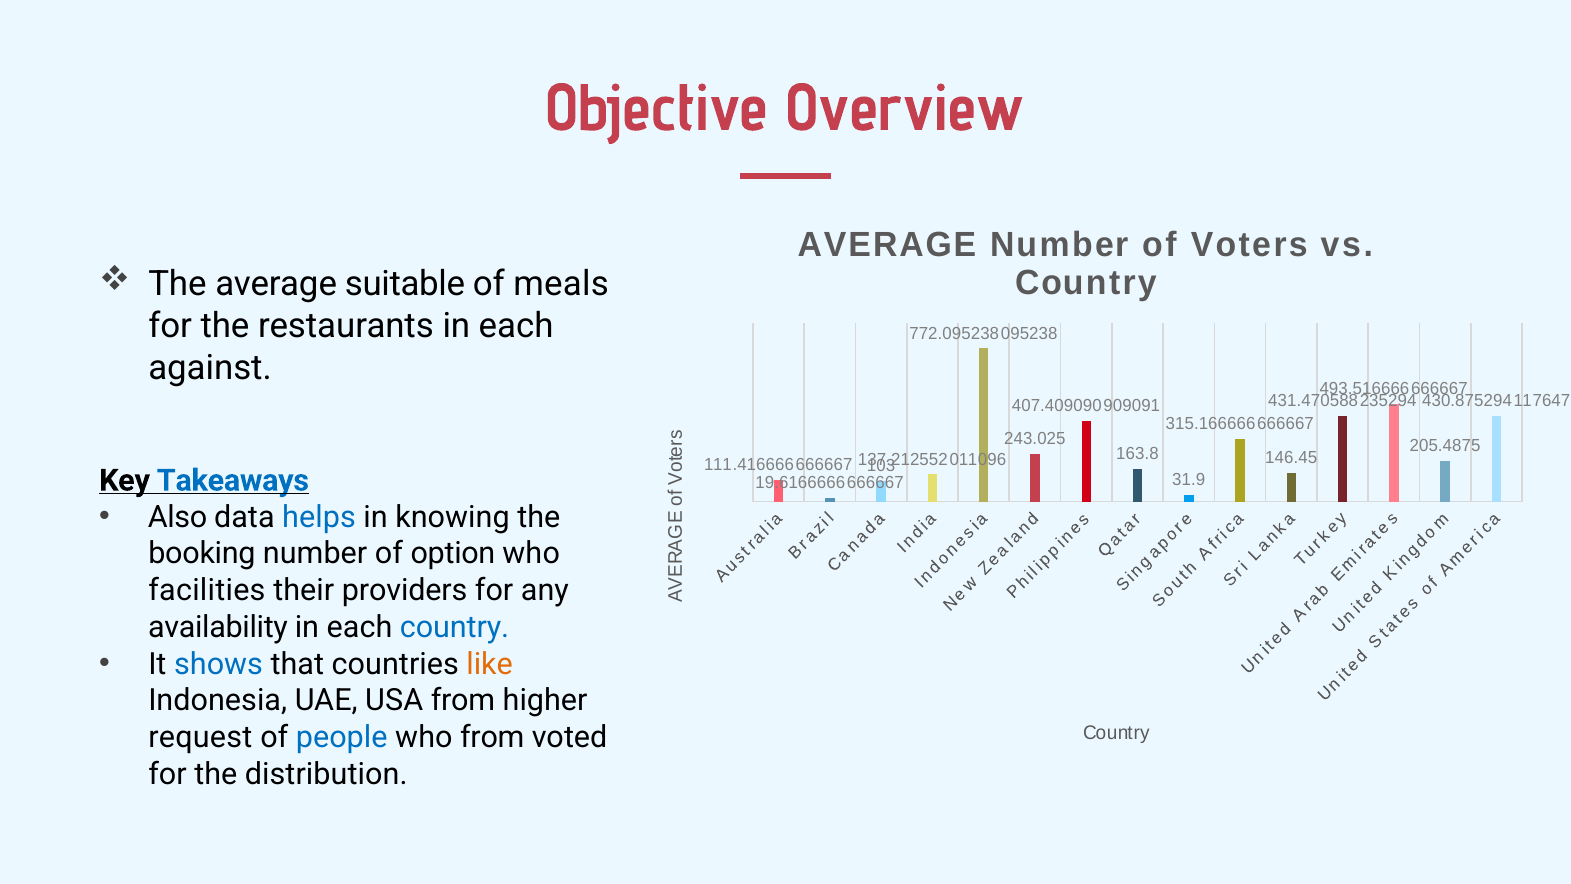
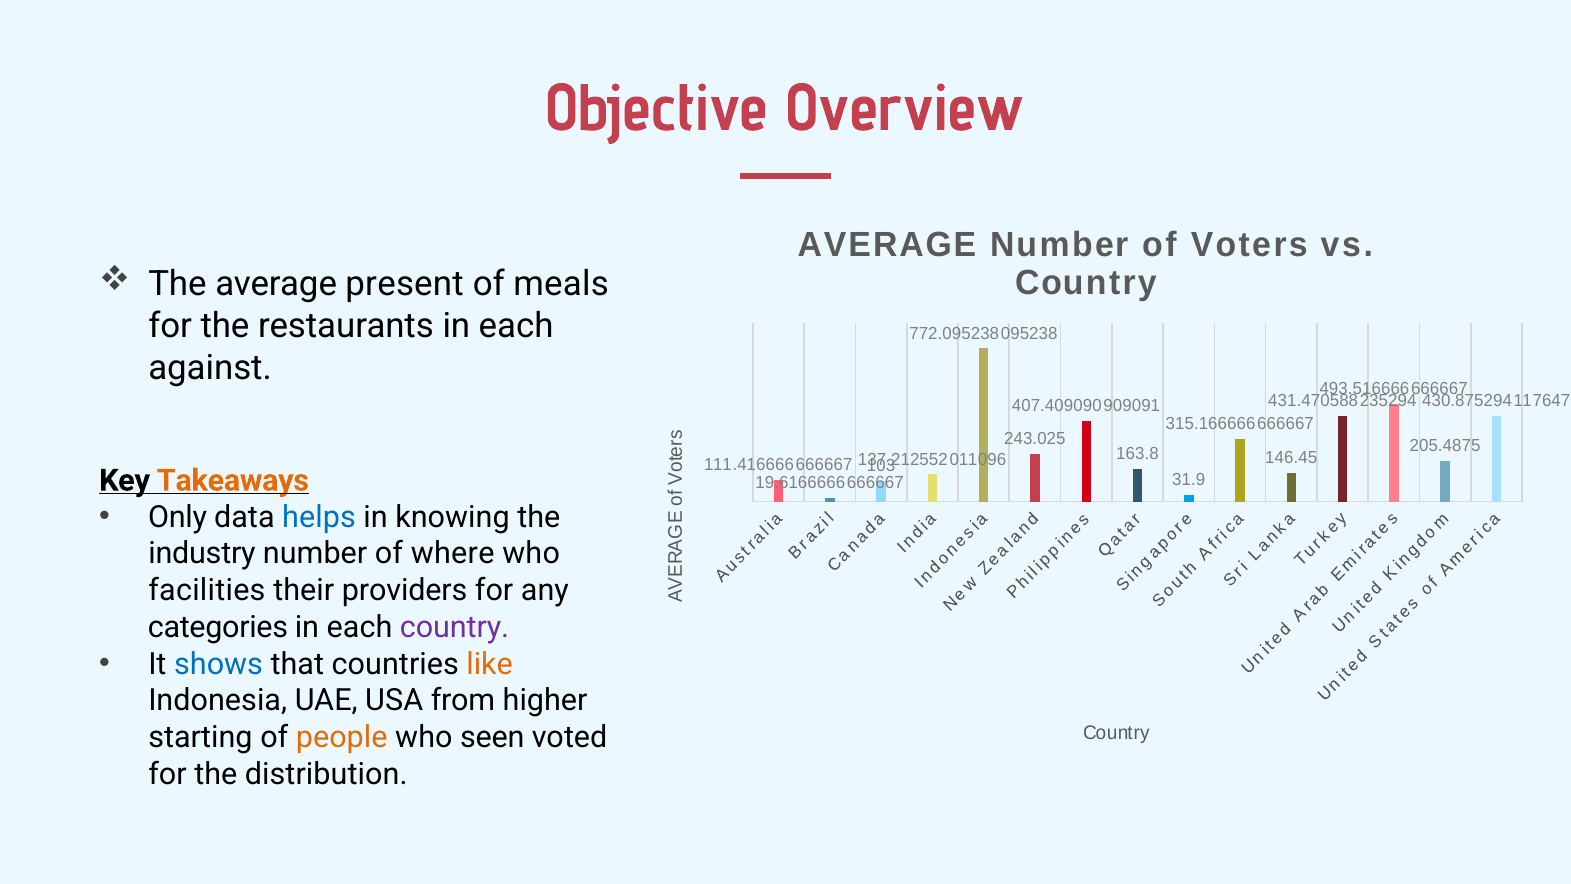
suitable: suitable -> present
Takeaways colour: blue -> orange
Also: Also -> Only
booking: booking -> industry
option: option -> where
availability: availability -> categories
country at (455, 627) colour: blue -> purple
request: request -> starting
people colour: blue -> orange
who from: from -> seen
